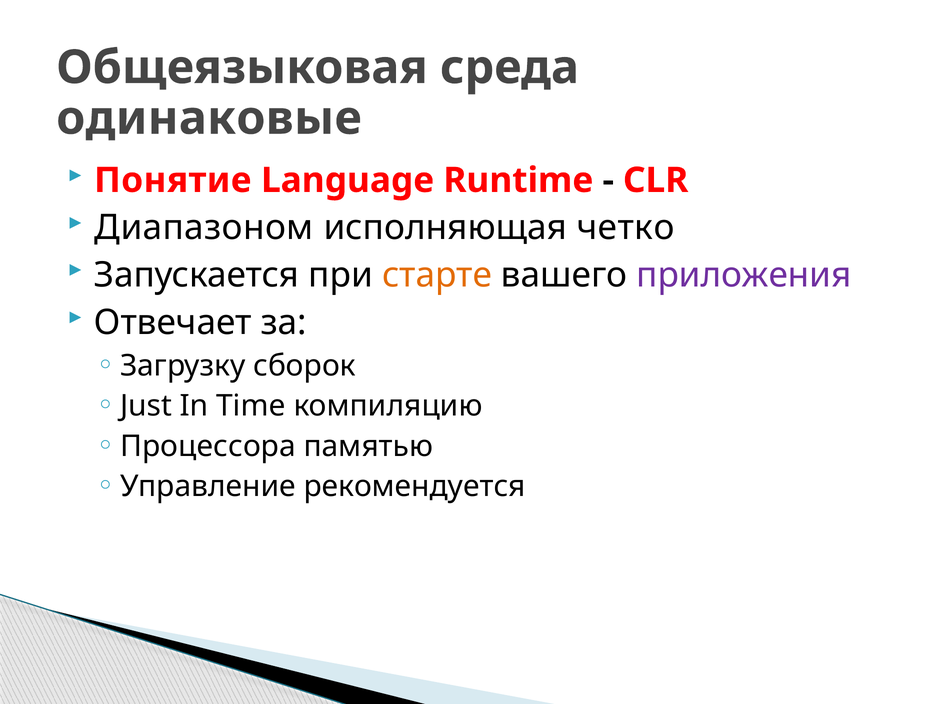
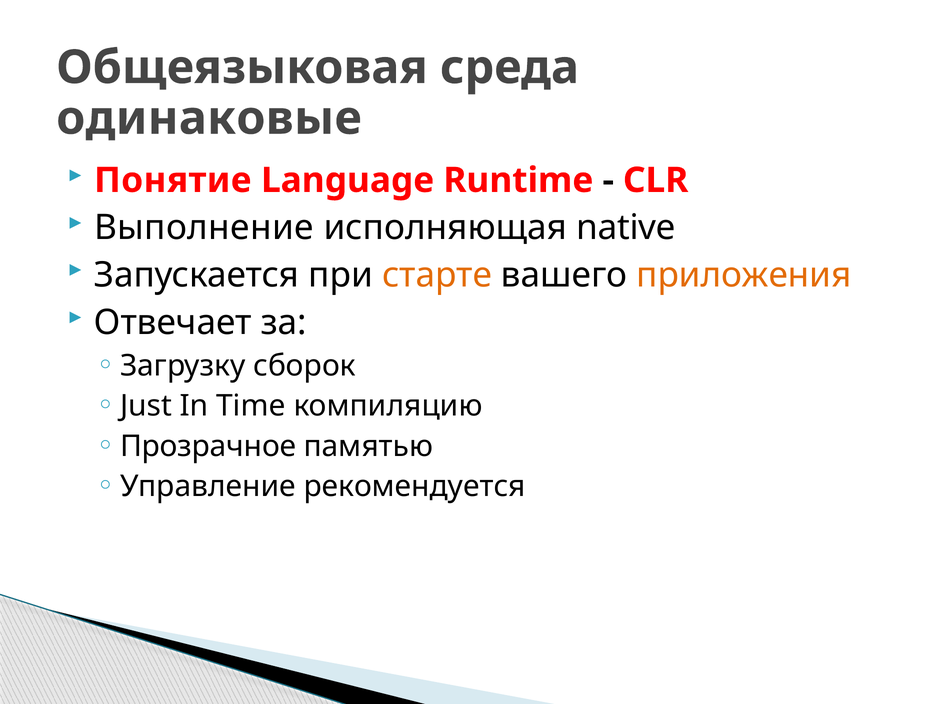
Диапазоном: Диапазоном -> Выполнение
четко: четко -> native
приложения colour: purple -> orange
Процессора: Процессора -> Прозрачное
